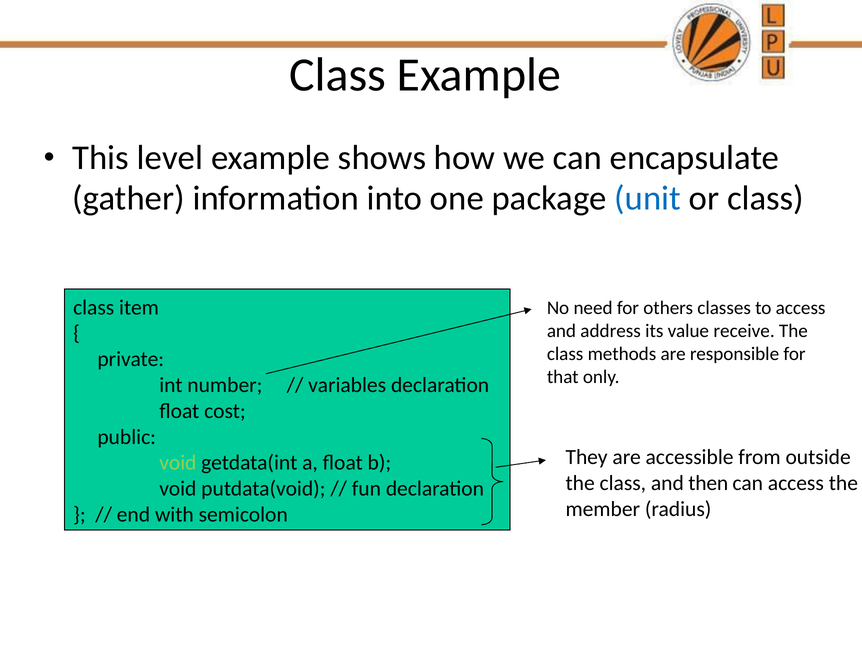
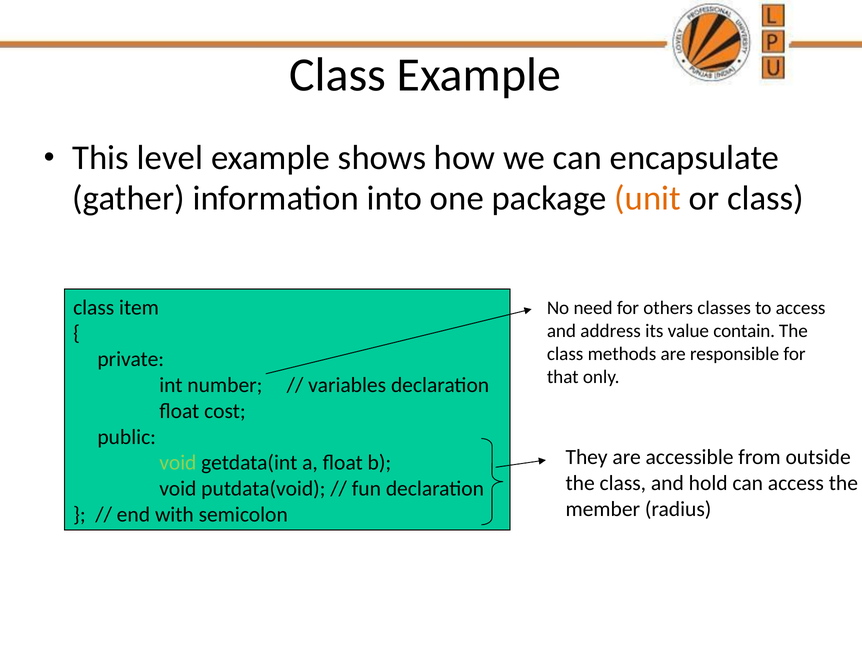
unit colour: blue -> orange
receive: receive -> contain
then: then -> hold
